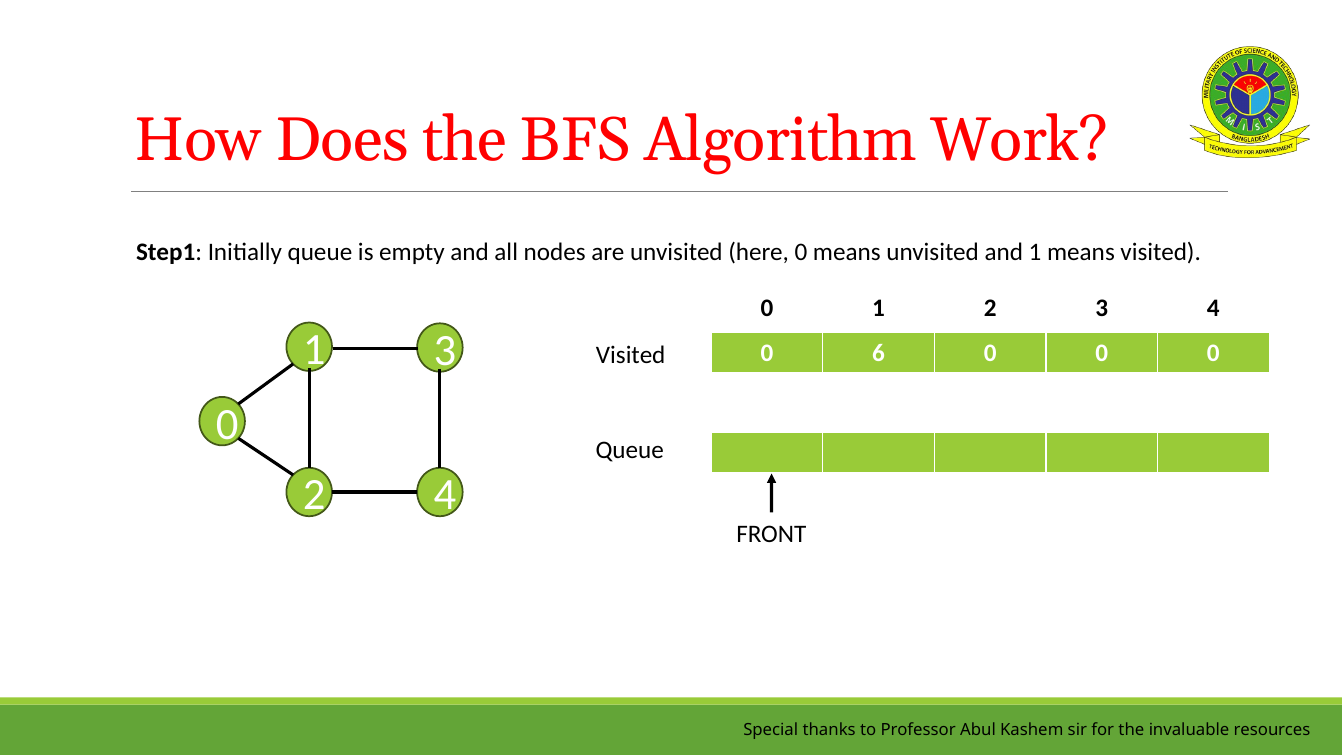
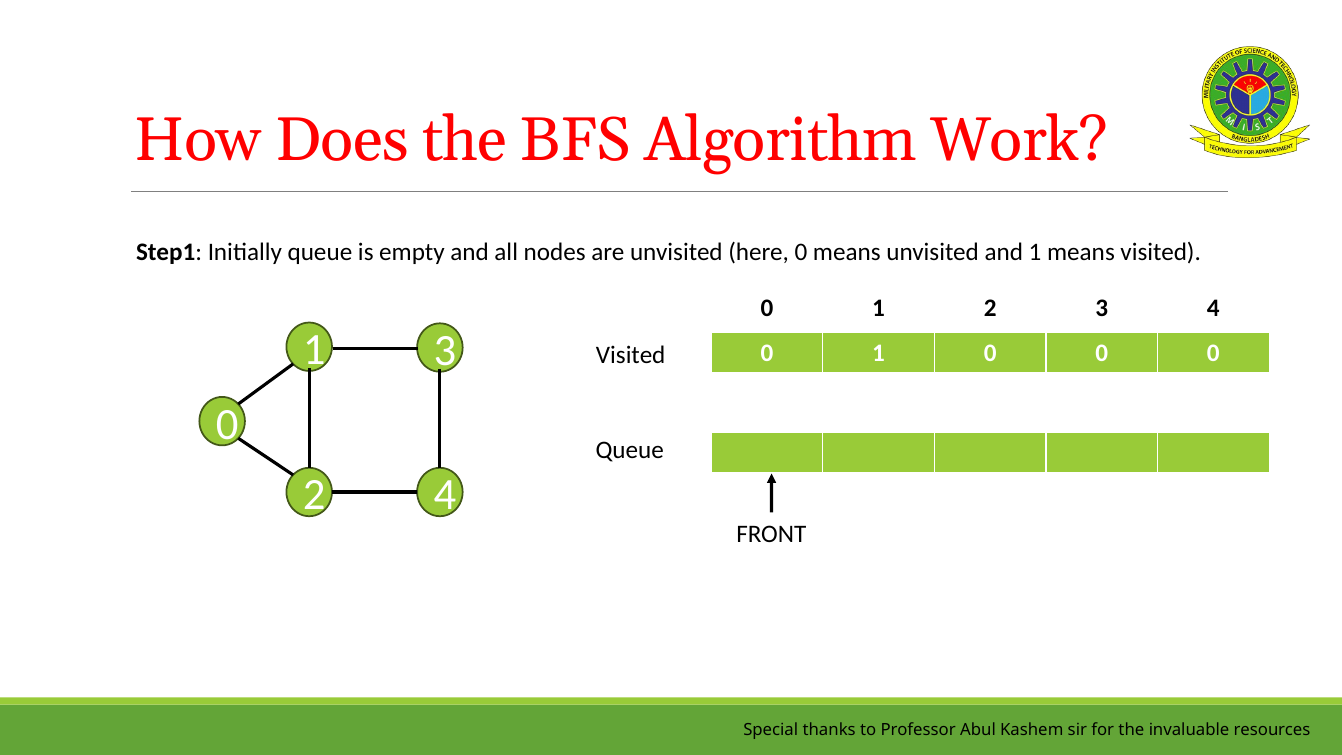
6 at (879, 354): 6 -> 1
